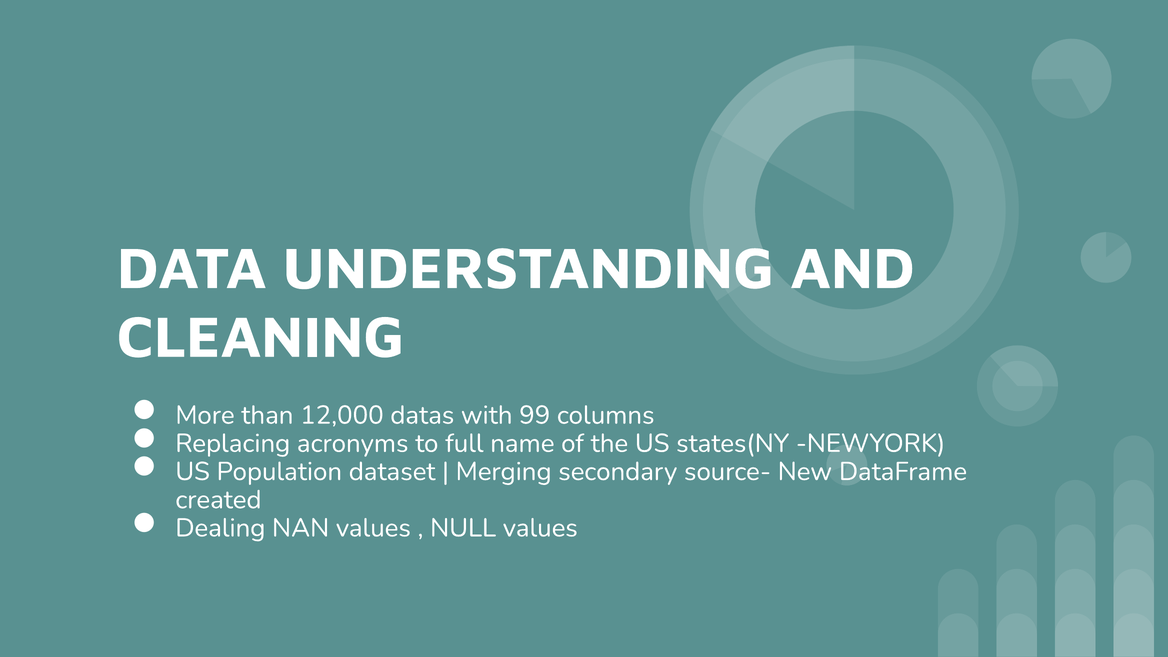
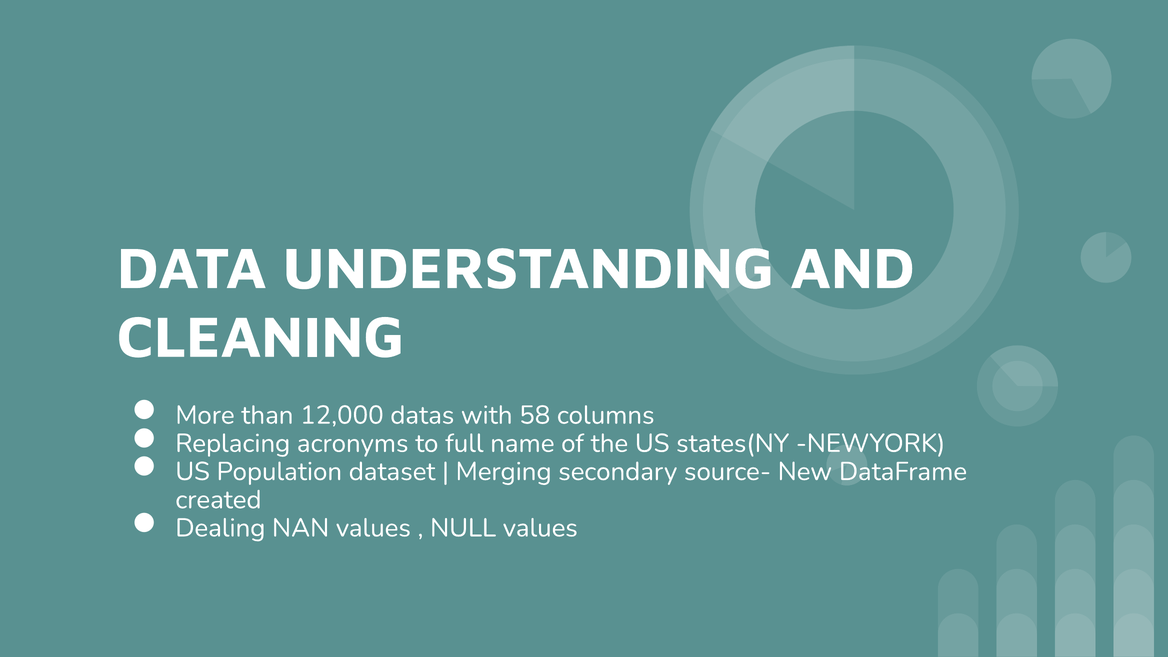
99: 99 -> 58
